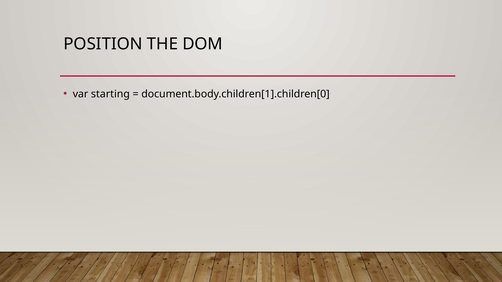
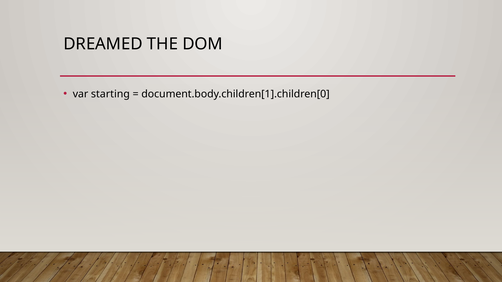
POSITION: POSITION -> DREAMED
